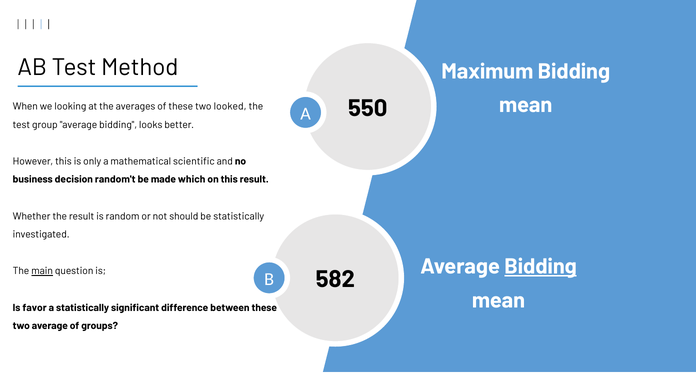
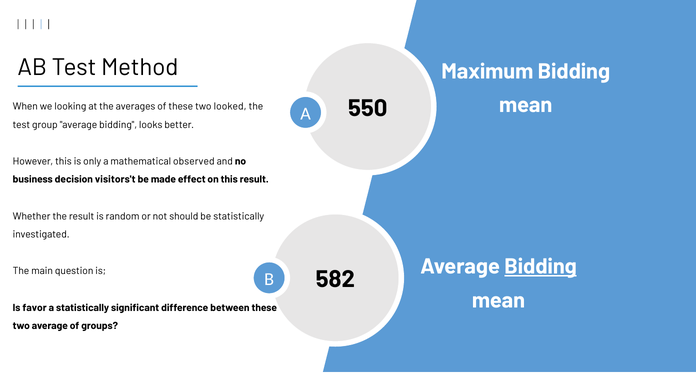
scientific: scientific -> observed
random't: random't -> visitors't
which: which -> effect
main underline: present -> none
